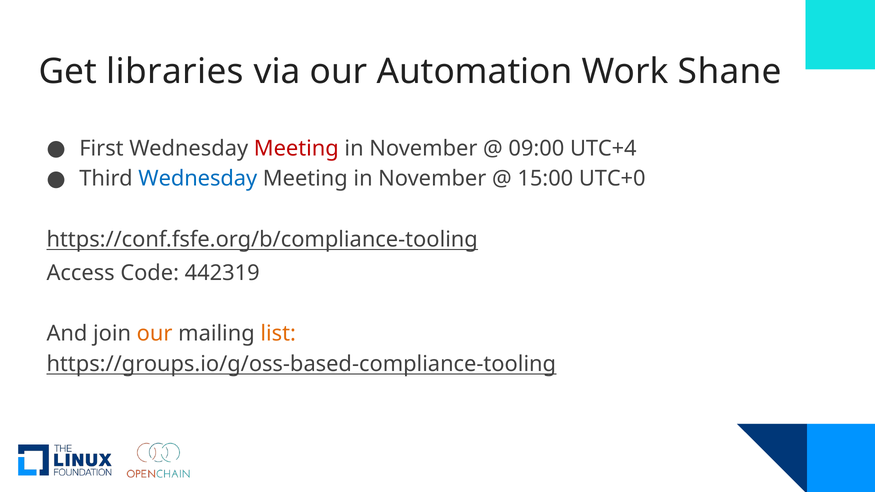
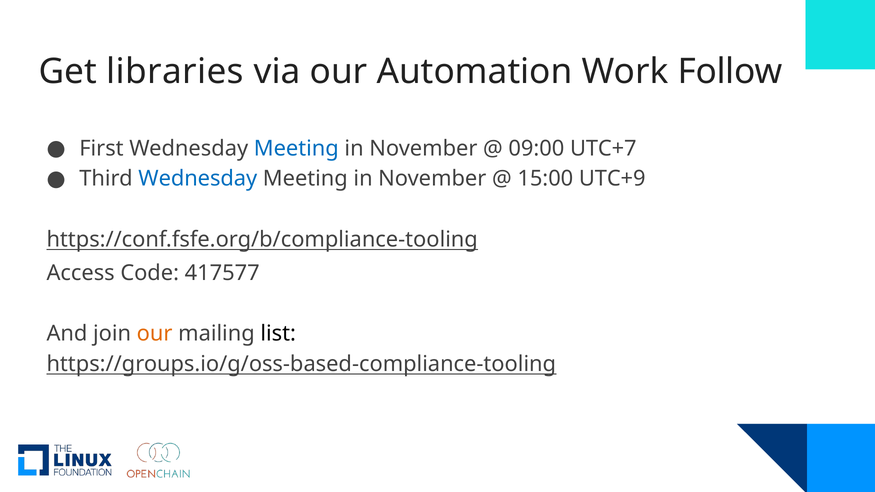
Shane: Shane -> Follow
Meeting at (296, 149) colour: red -> blue
UTC+4: UTC+4 -> UTC+7
UTC+0: UTC+0 -> UTC+9
442319: 442319 -> 417577
list colour: orange -> black
